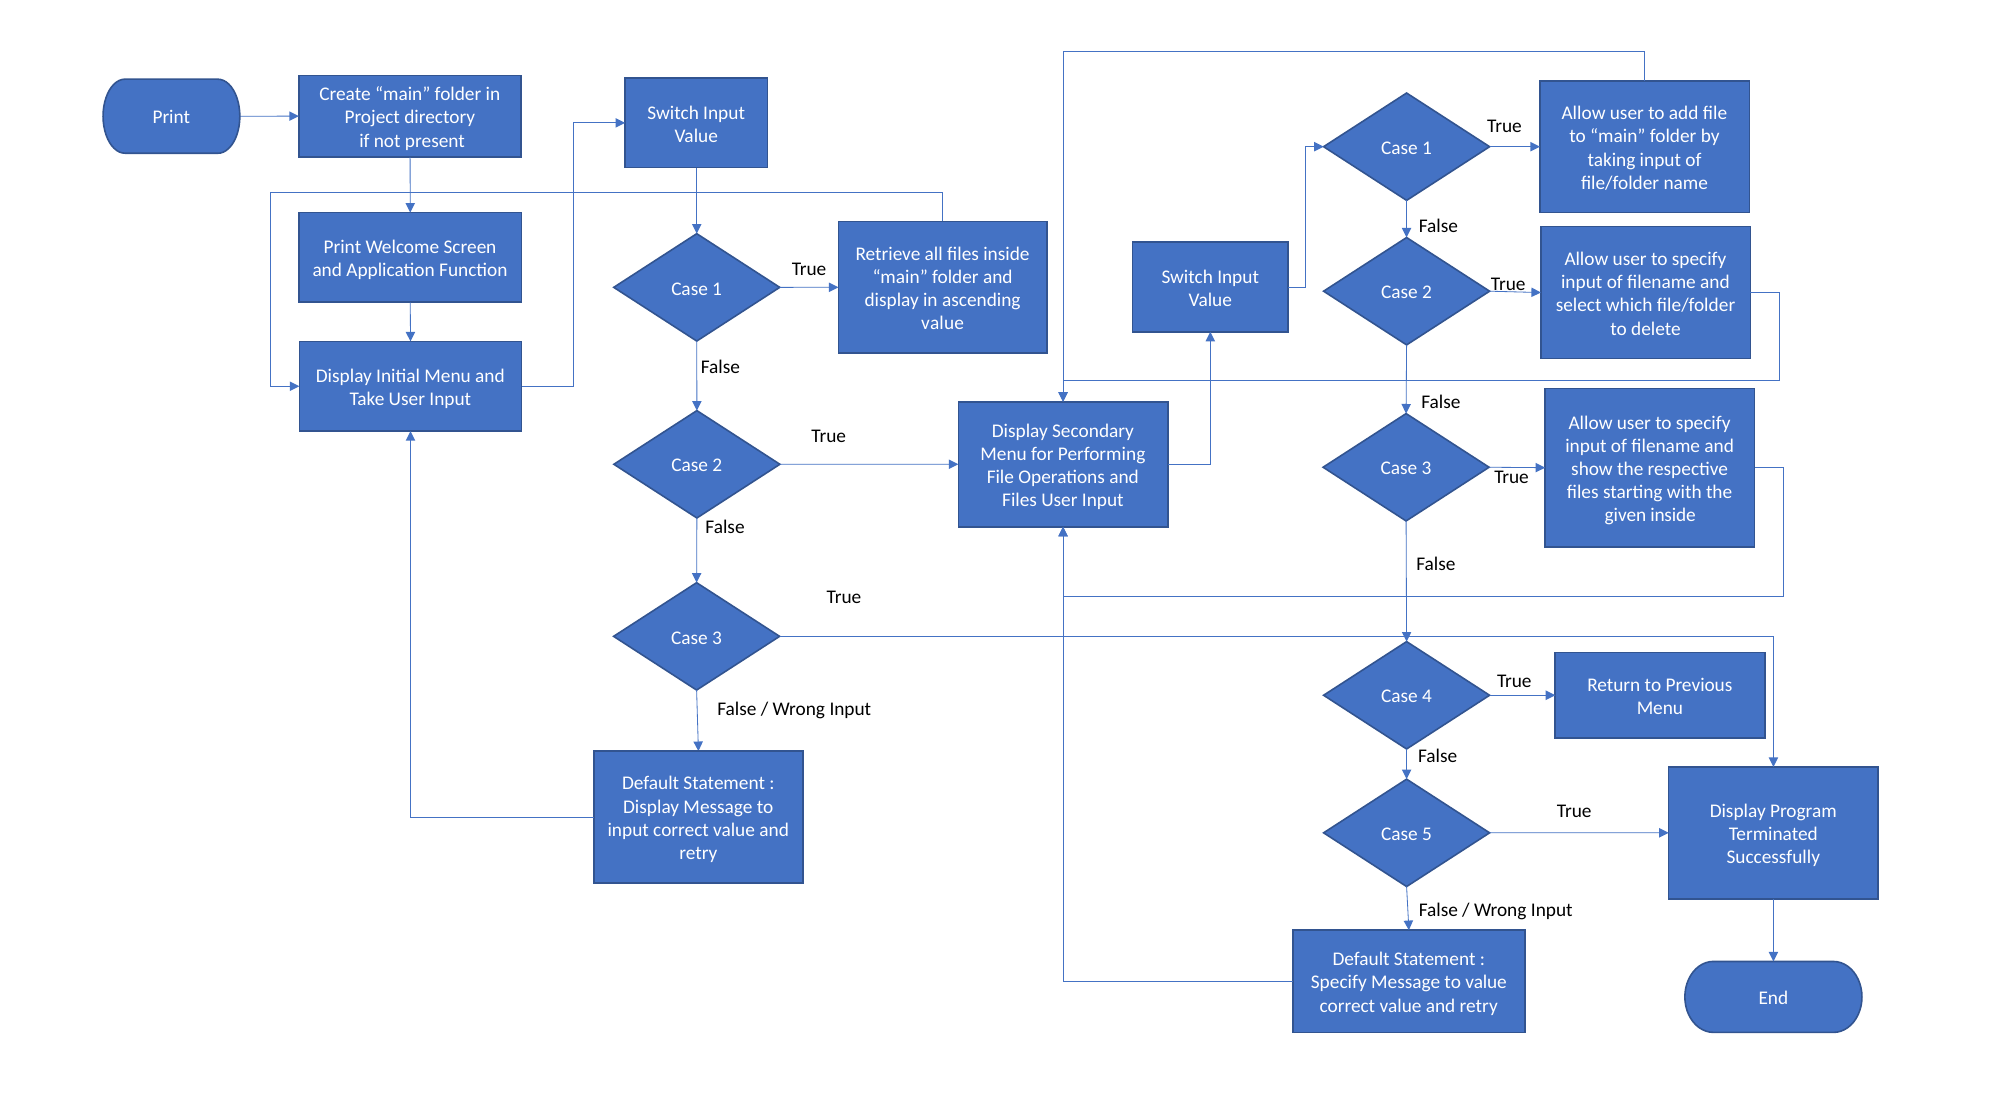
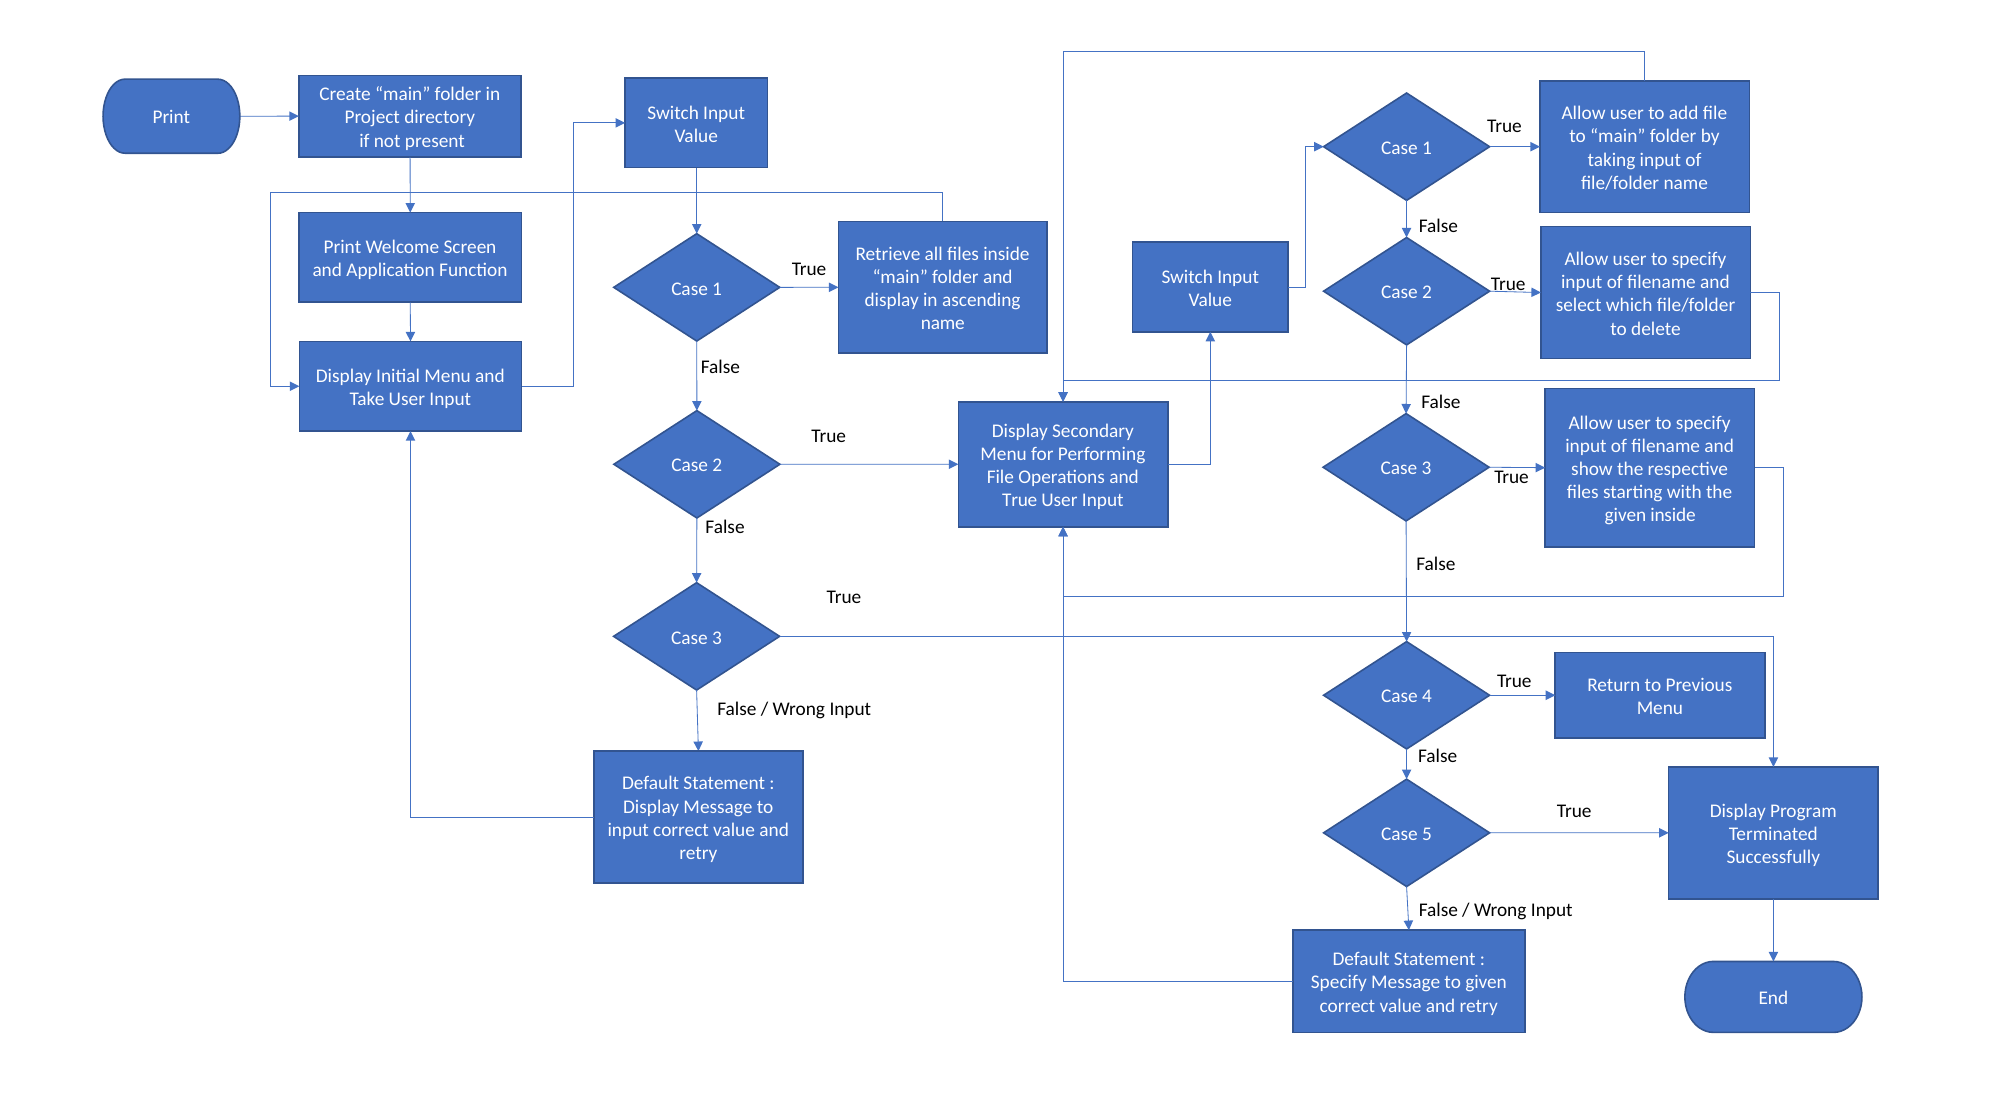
value at (943, 323): value -> name
Files at (1020, 500): Files -> True
to value: value -> given
